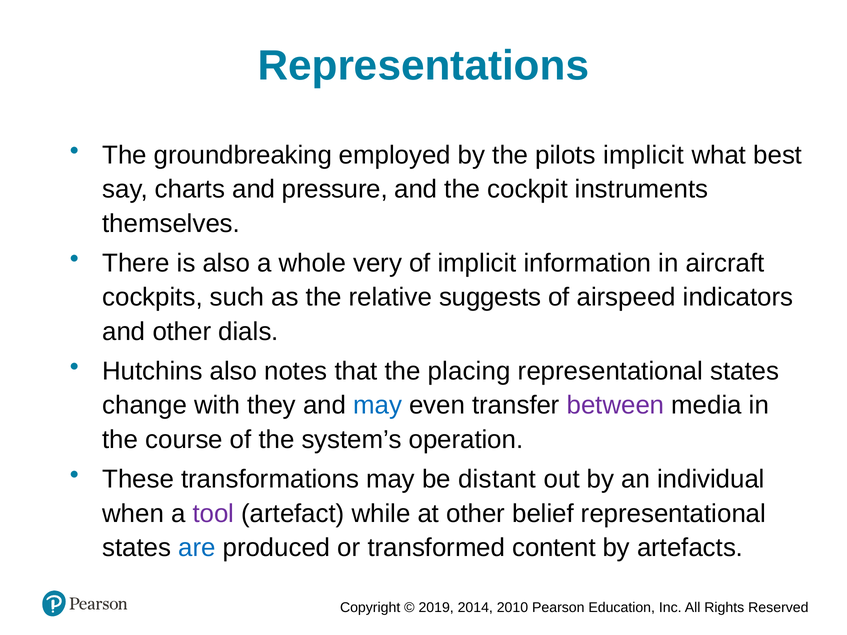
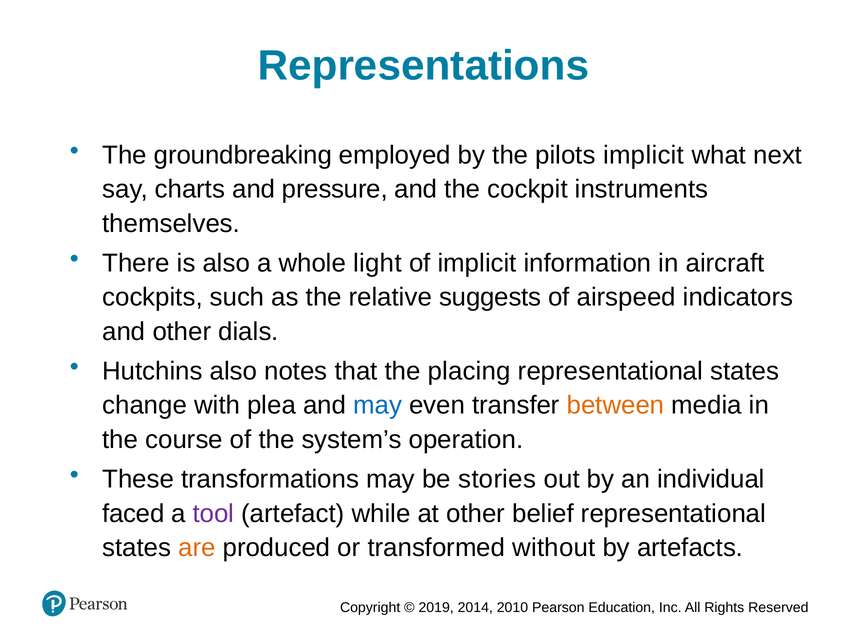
best: best -> next
very: very -> light
they: they -> plea
between colour: purple -> orange
distant: distant -> stories
when: when -> faced
are colour: blue -> orange
content: content -> without
